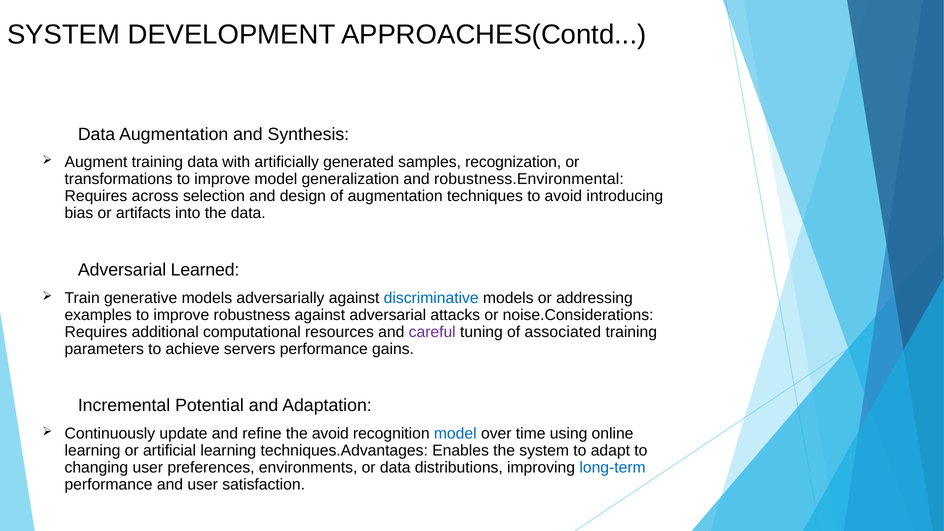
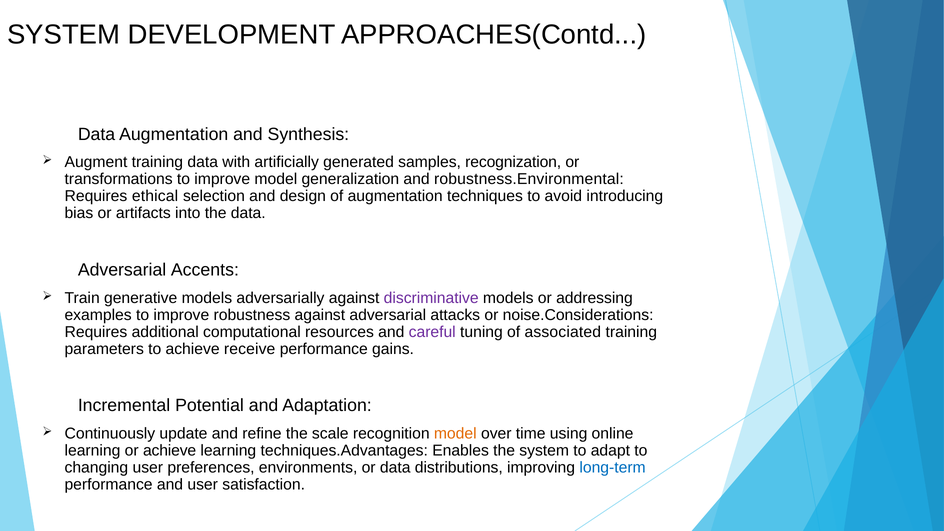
across: across -> ethical
Learned: Learned -> Accents
discriminative colour: blue -> purple
servers: servers -> receive
the avoid: avoid -> scale
model at (455, 434) colour: blue -> orange
or artificial: artificial -> achieve
